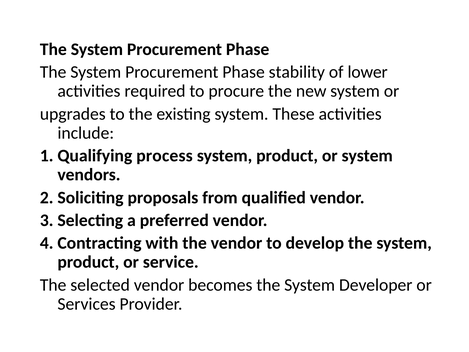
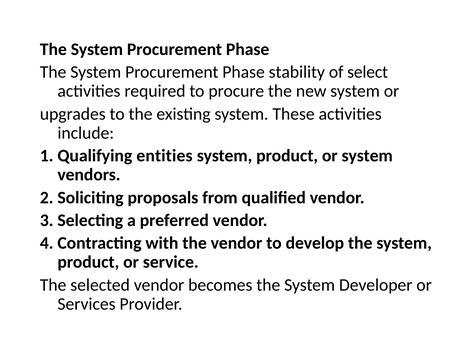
lower: lower -> select
process: process -> entities
